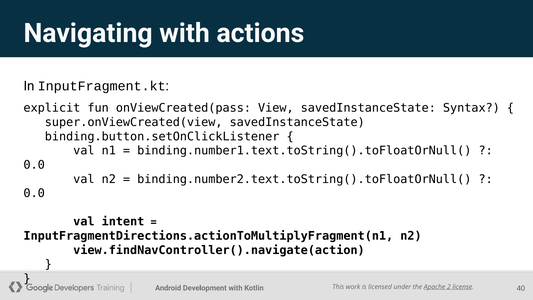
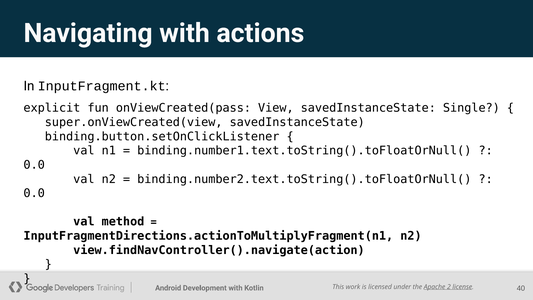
Syntax: Syntax -> Single
intent: intent -> method
